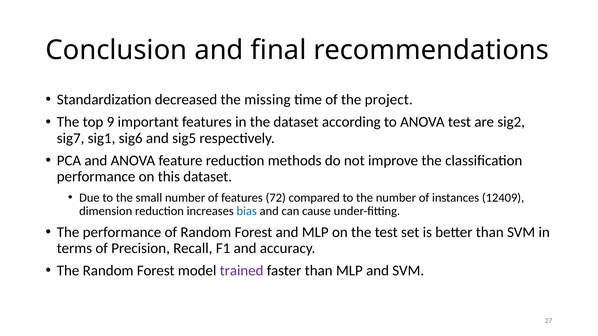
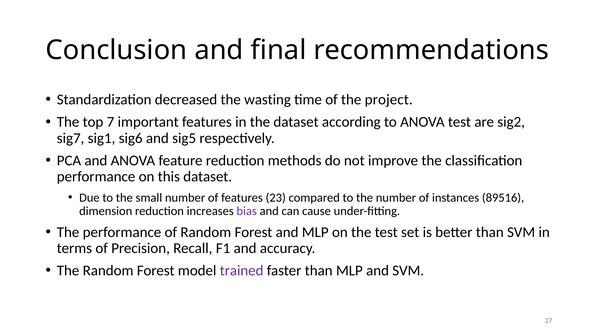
missing: missing -> wasting
9: 9 -> 7
72: 72 -> 23
12409: 12409 -> 89516
bias colour: blue -> purple
